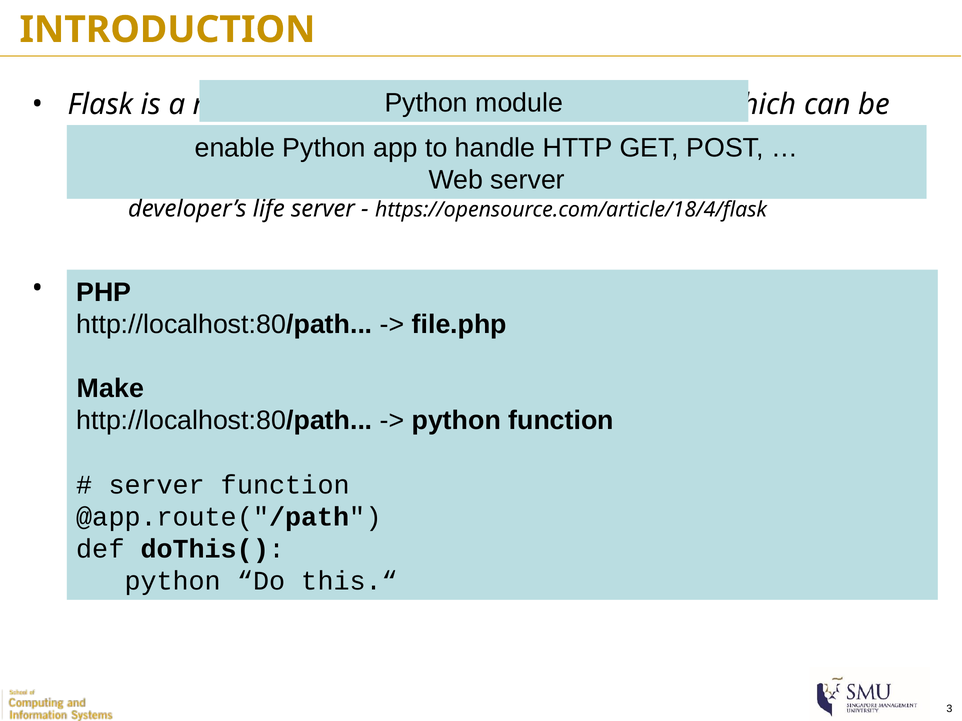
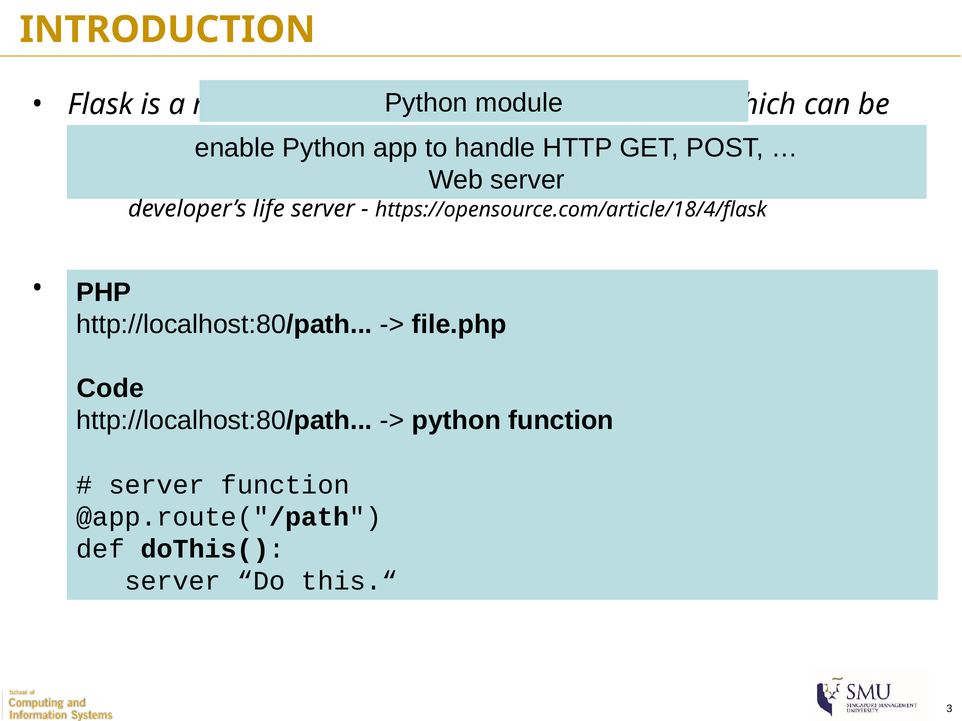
Make at (110, 389): Make -> Code
python at (173, 581): python -> server
